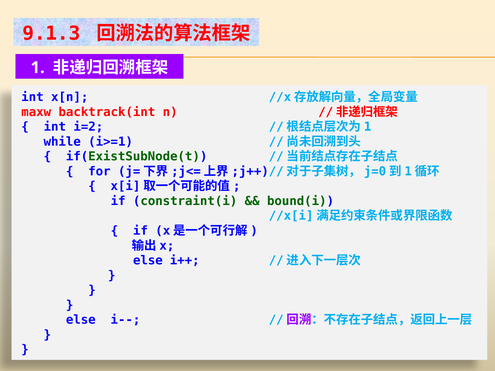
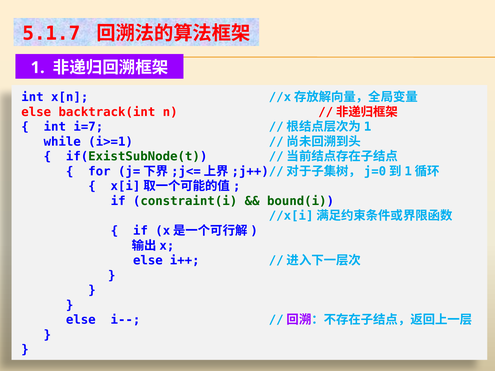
9.1.3: 9.1.3 -> 5.1.7
maxw at (36, 112): maxw -> else
i=2: i=2 -> i=7
